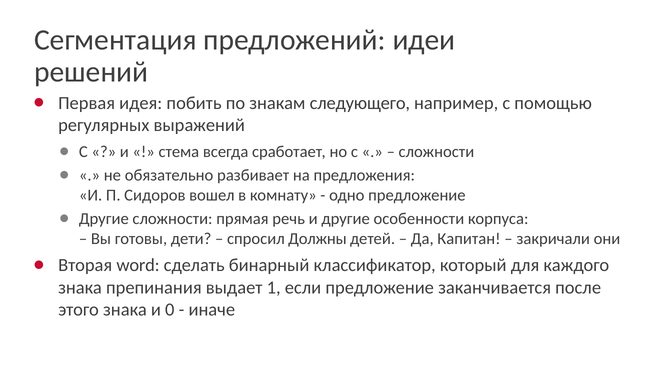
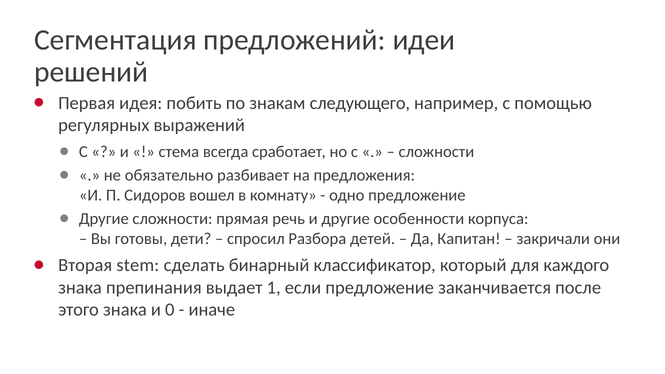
Должны: Должны -> Разбора
word: word -> stem
